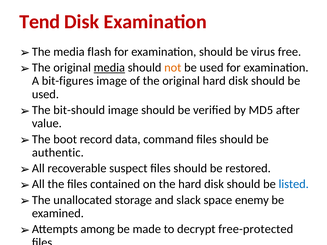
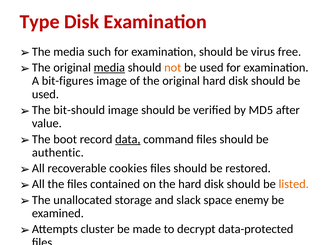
Tend: Tend -> Type
flash: flash -> such
data underline: none -> present
suspect: suspect -> cookies
listed colour: blue -> orange
among: among -> cluster
free-protected: free-protected -> data-protected
